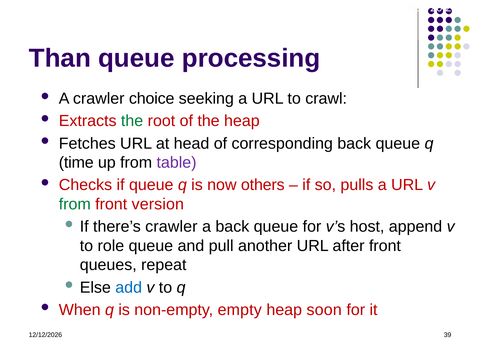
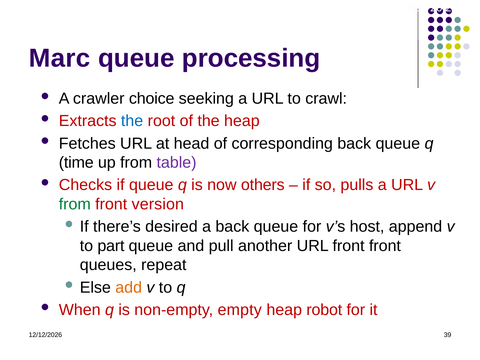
Than: Than -> Marc
the at (132, 121) colour: green -> blue
there’s crawler: crawler -> desired
role: role -> part
URL after: after -> front
add colour: blue -> orange
soon: soon -> robot
